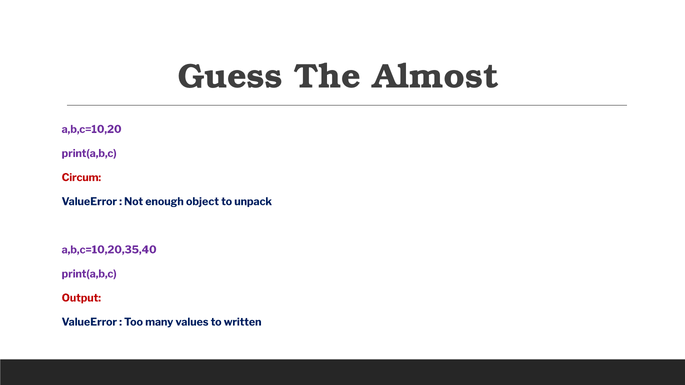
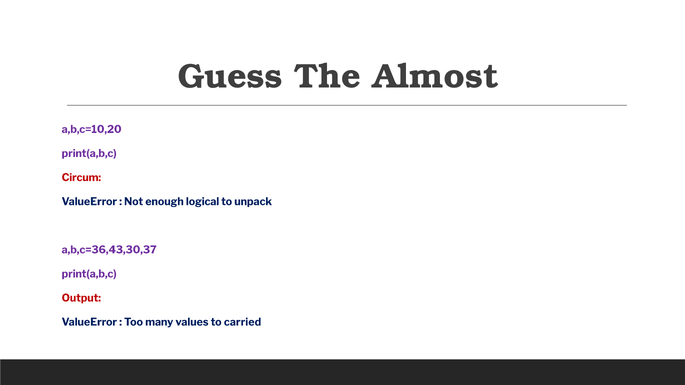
object: object -> logical
a,b,c=10,20,35,40: a,b,c=10,20,35,40 -> a,b,c=36,43,30,37
written: written -> carried
